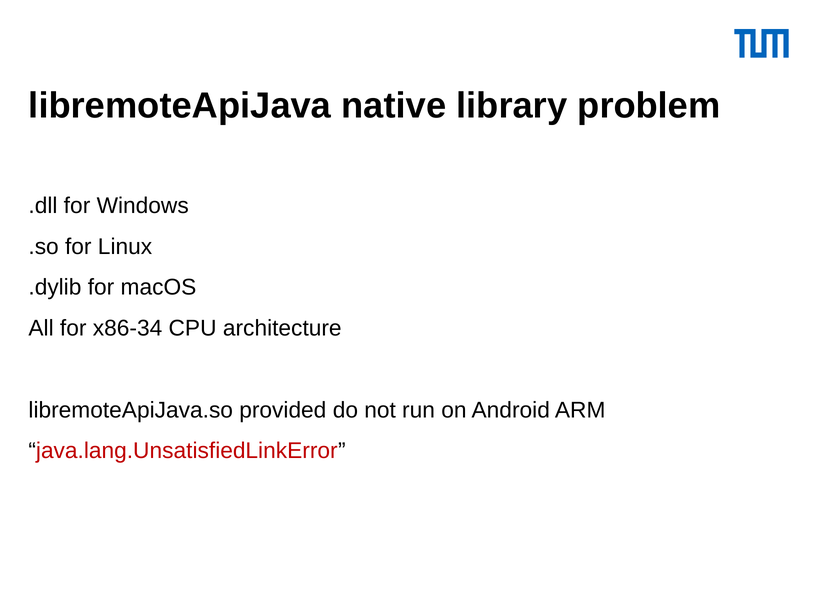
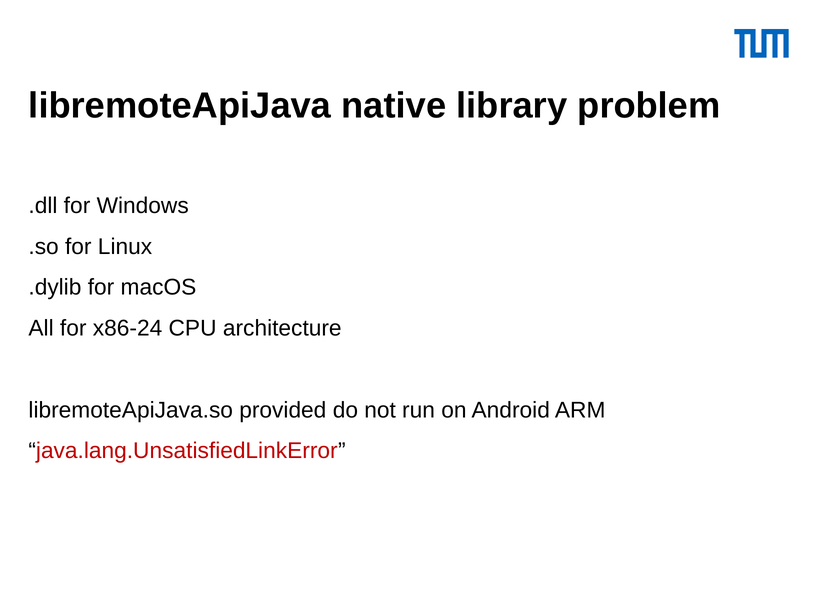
x86-34: x86-34 -> x86-24
